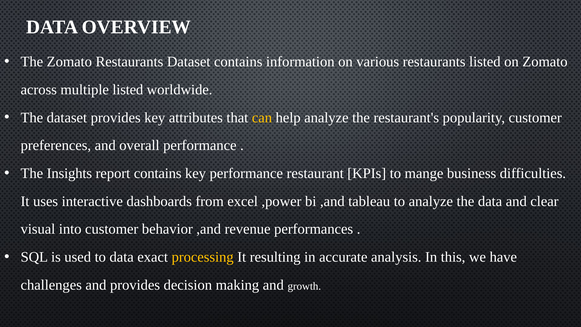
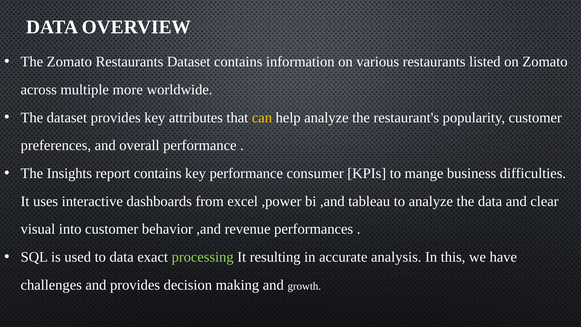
multiple listed: listed -> more
restaurant: restaurant -> consumer
processing colour: yellow -> light green
